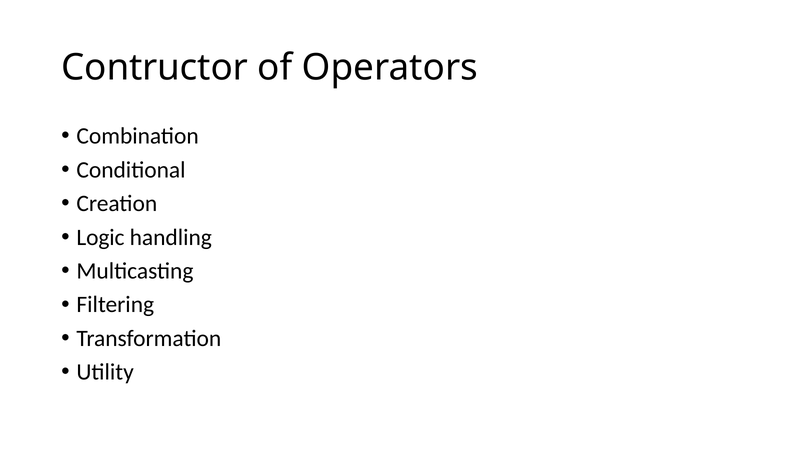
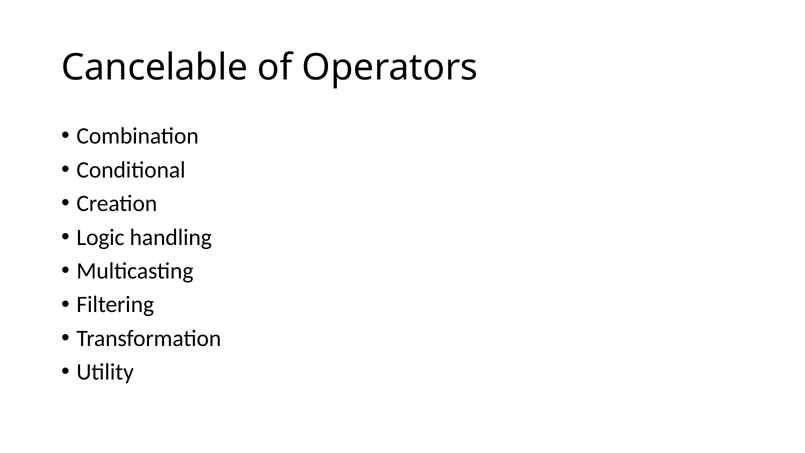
Contructor: Contructor -> Cancelable
